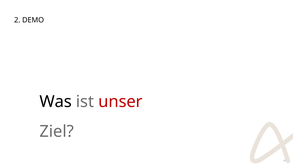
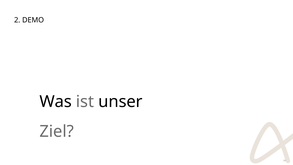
unser colour: red -> black
